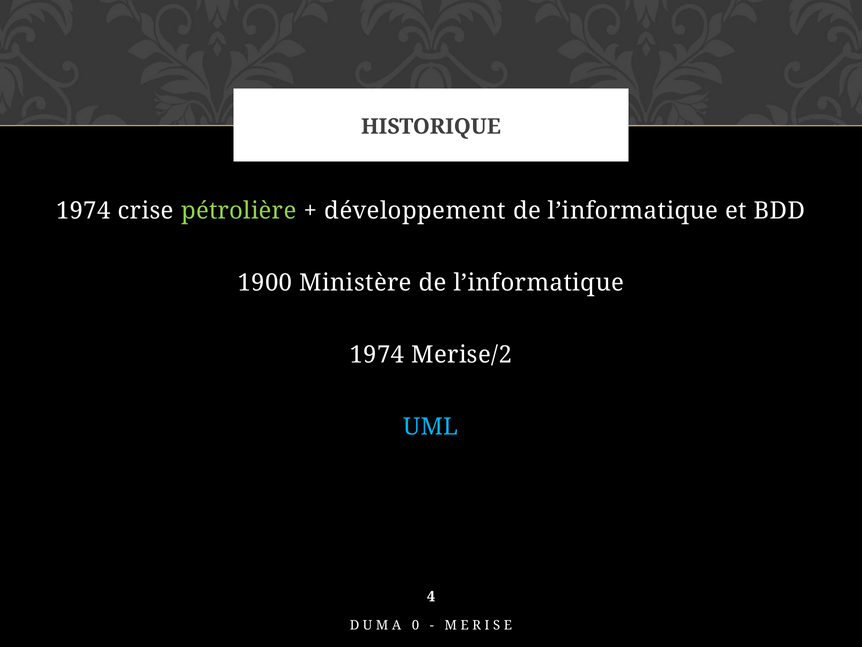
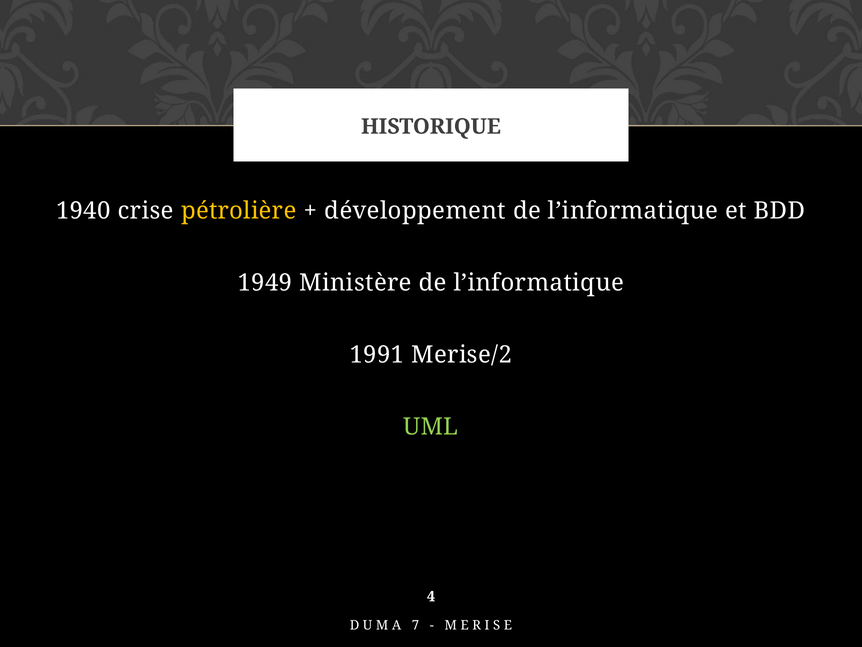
1974 at (83, 211): 1974 -> 1940
pétrolière colour: light green -> yellow
1900: 1900 -> 1949
1974 at (377, 355): 1974 -> 1991
UML colour: light blue -> light green
0: 0 -> 7
